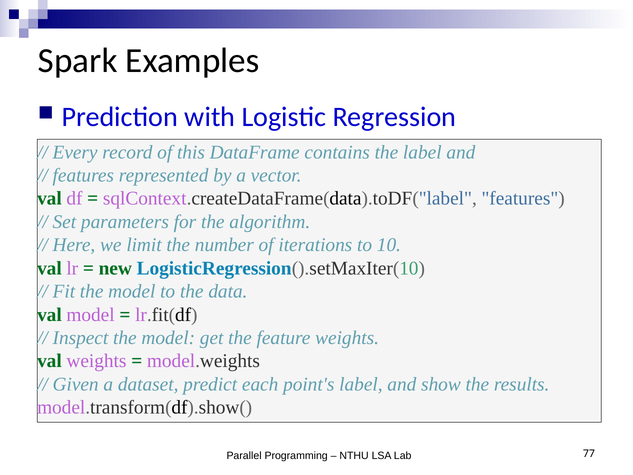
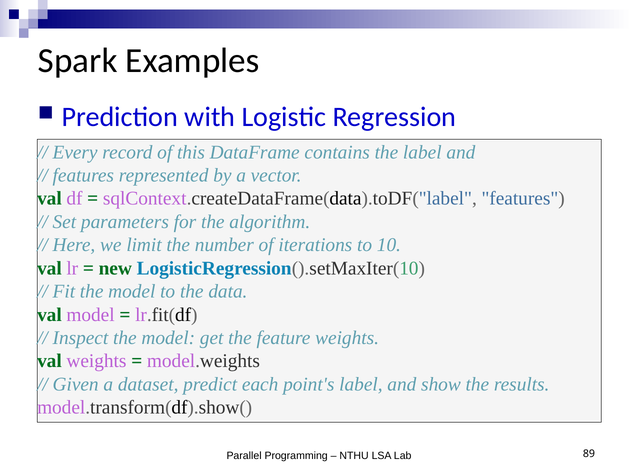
77: 77 -> 89
